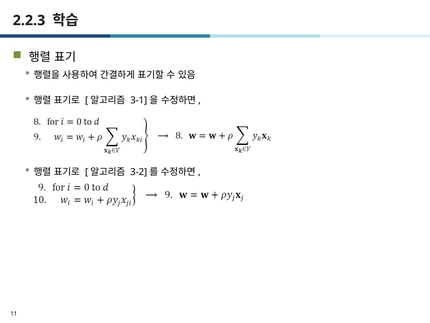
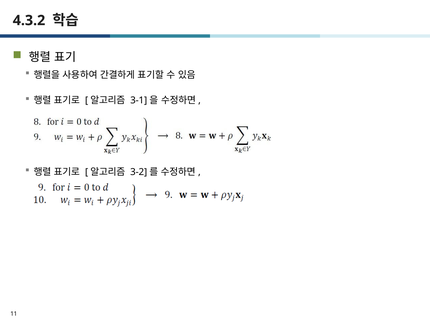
2.2.3: 2.2.3 -> 4.3.2
